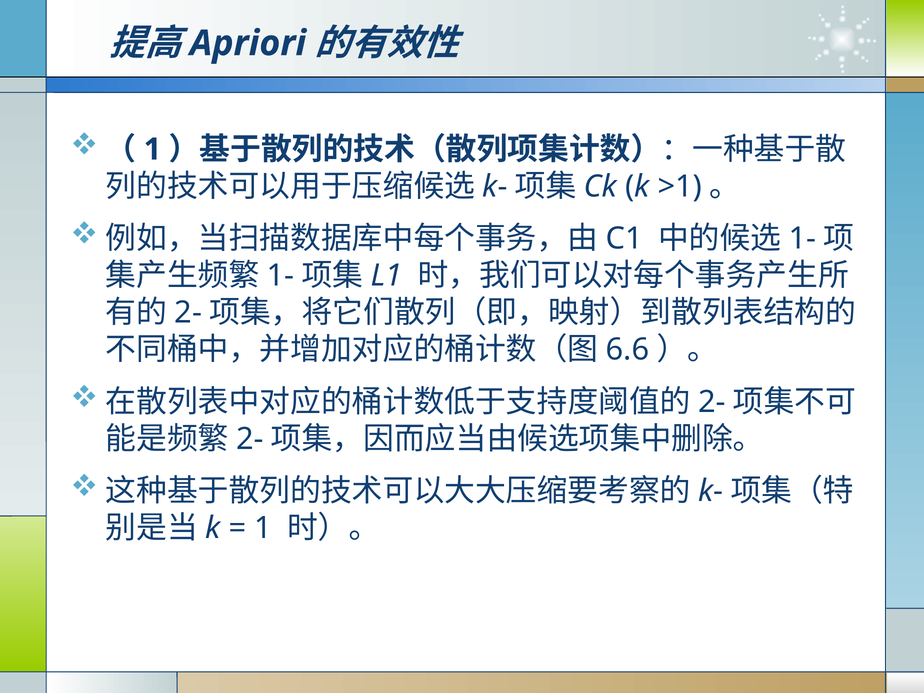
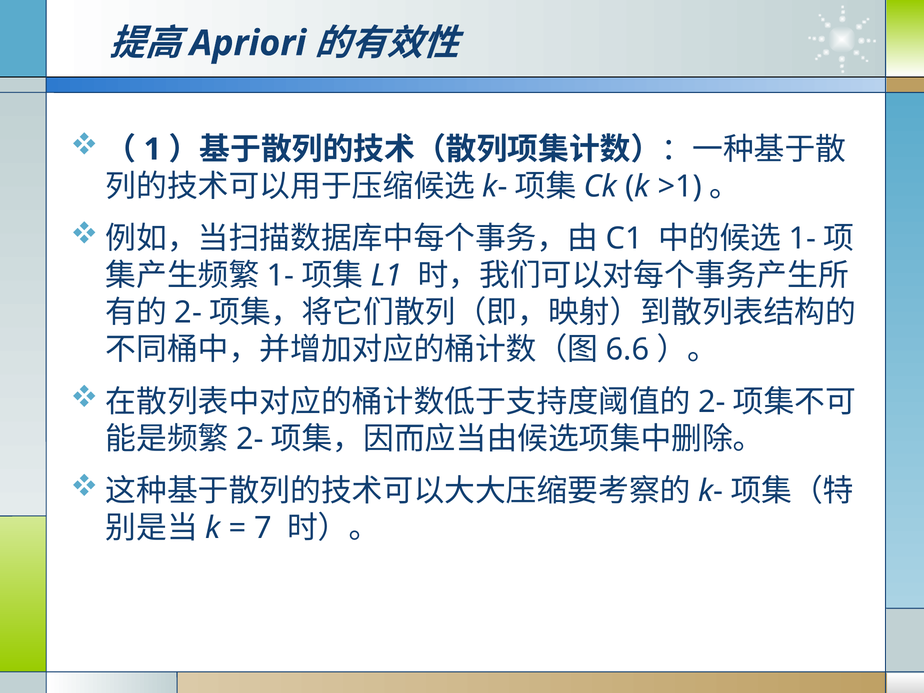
1 at (263, 528): 1 -> 7
